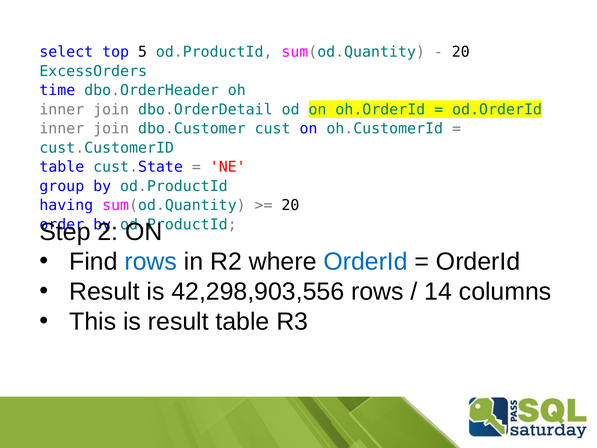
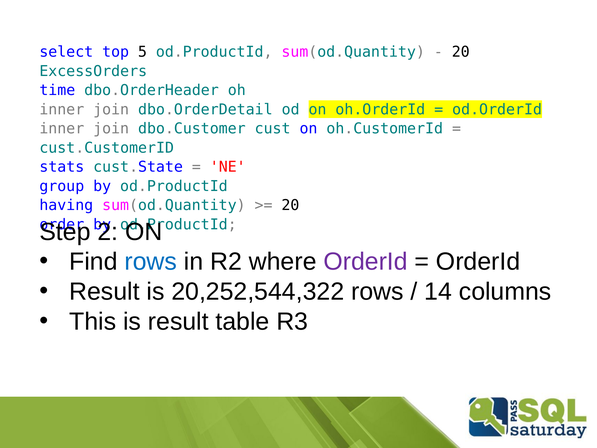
table at (62, 167): table -> stats
OrderId at (366, 262) colour: blue -> purple
42,298,903,556: 42,298,903,556 -> 20,252,544,322
